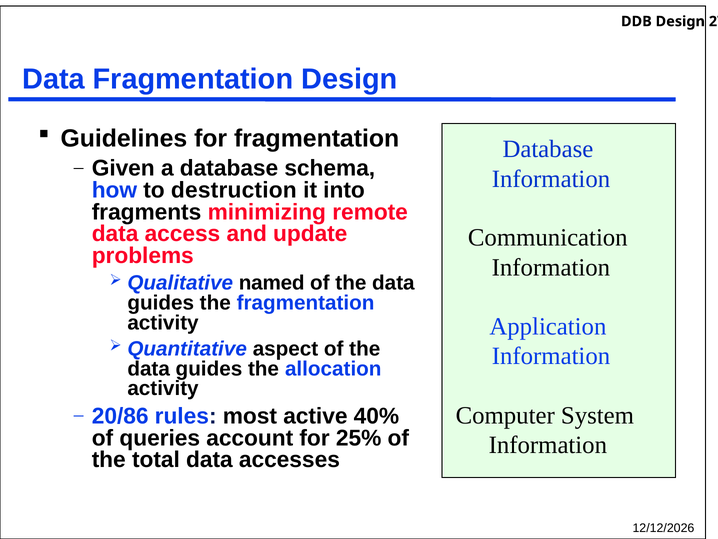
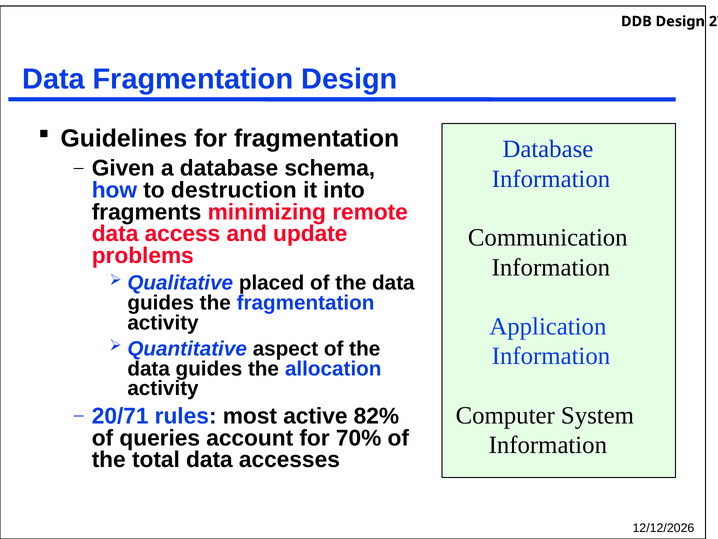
named: named -> placed
20/86: 20/86 -> 20/71
40%: 40% -> 82%
25%: 25% -> 70%
